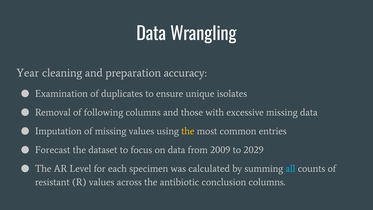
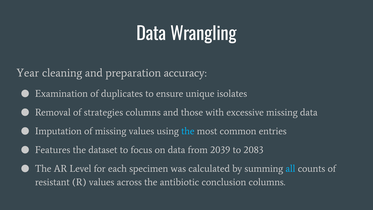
following: following -> strategies
the at (188, 131) colour: yellow -> light blue
Forecast: Forecast -> Features
2009: 2009 -> 2039
2029: 2029 -> 2083
